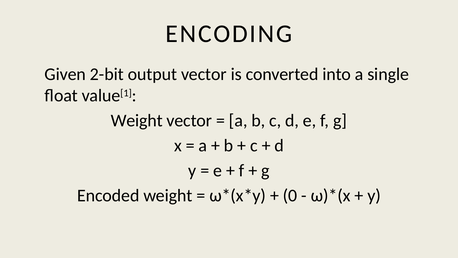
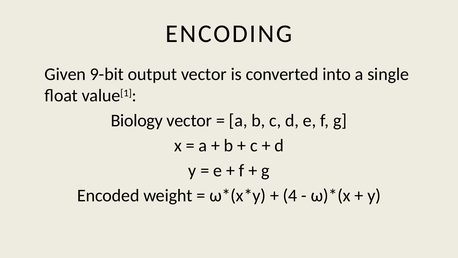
2-bit: 2-bit -> 9-bit
Weight at (137, 121): Weight -> Biology
0: 0 -> 4
